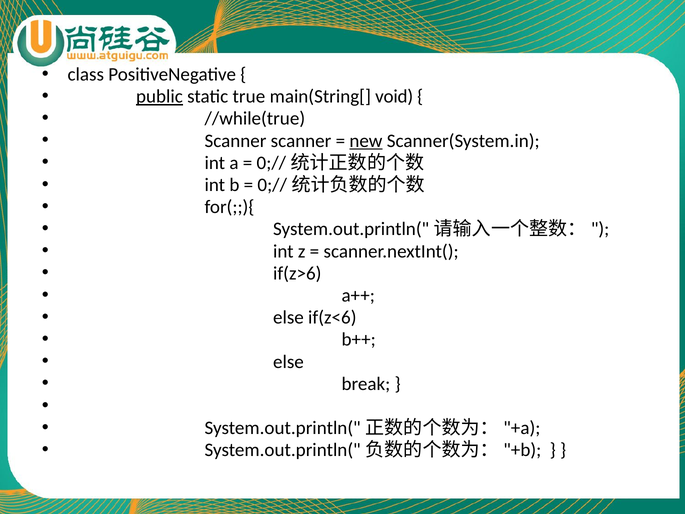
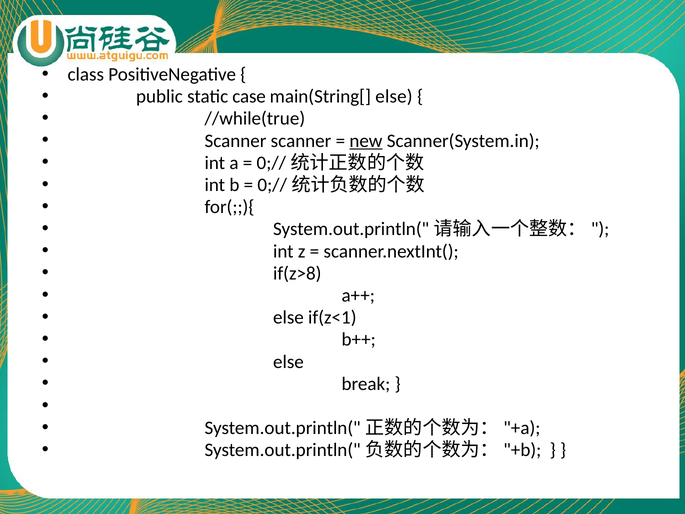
public underline: present -> none
true: true -> case
main(String[ void: void -> else
if(z>6: if(z>6 -> if(z>8
if(z<6: if(z<6 -> if(z<1
